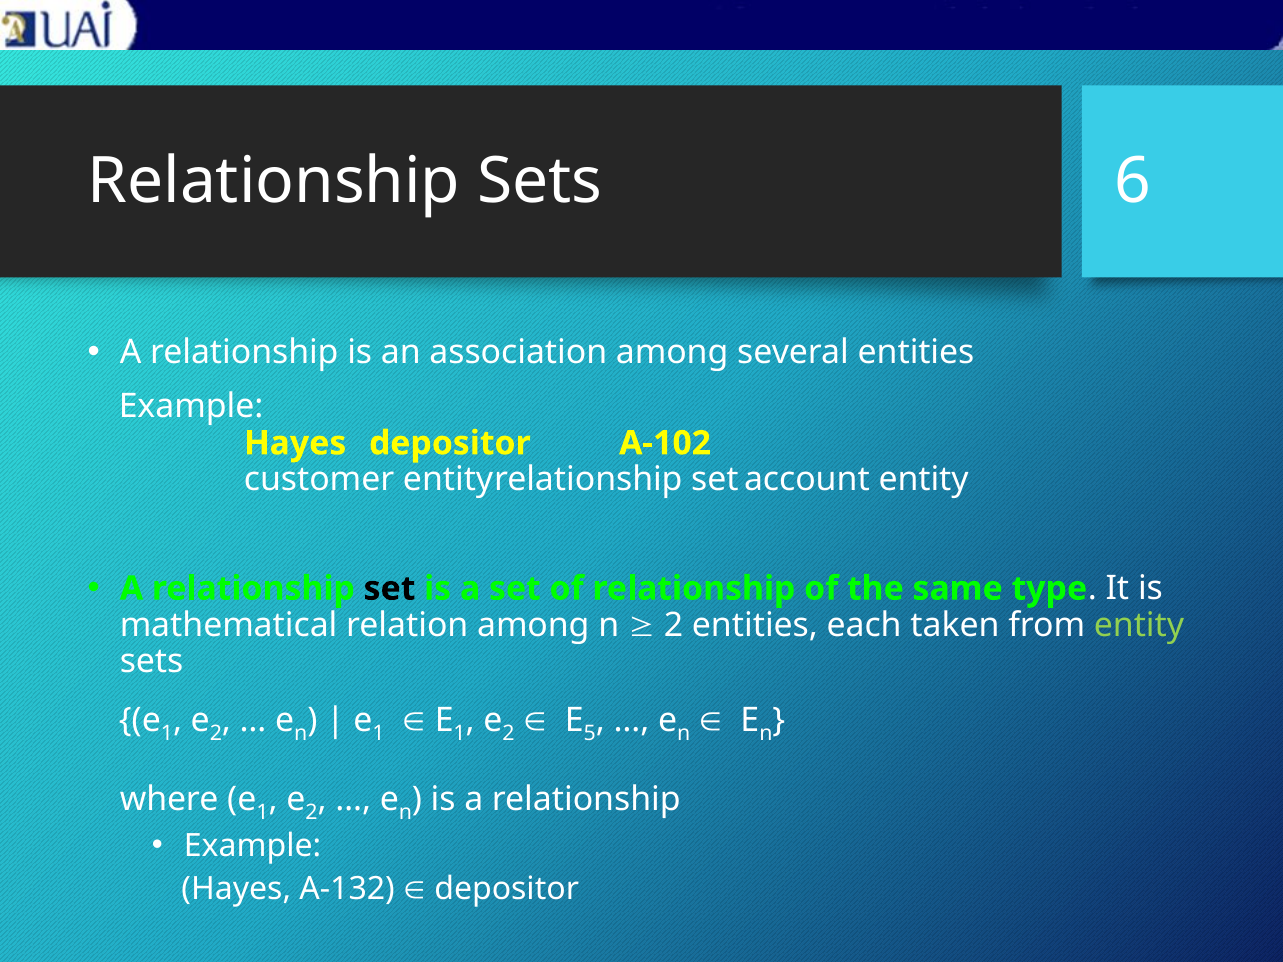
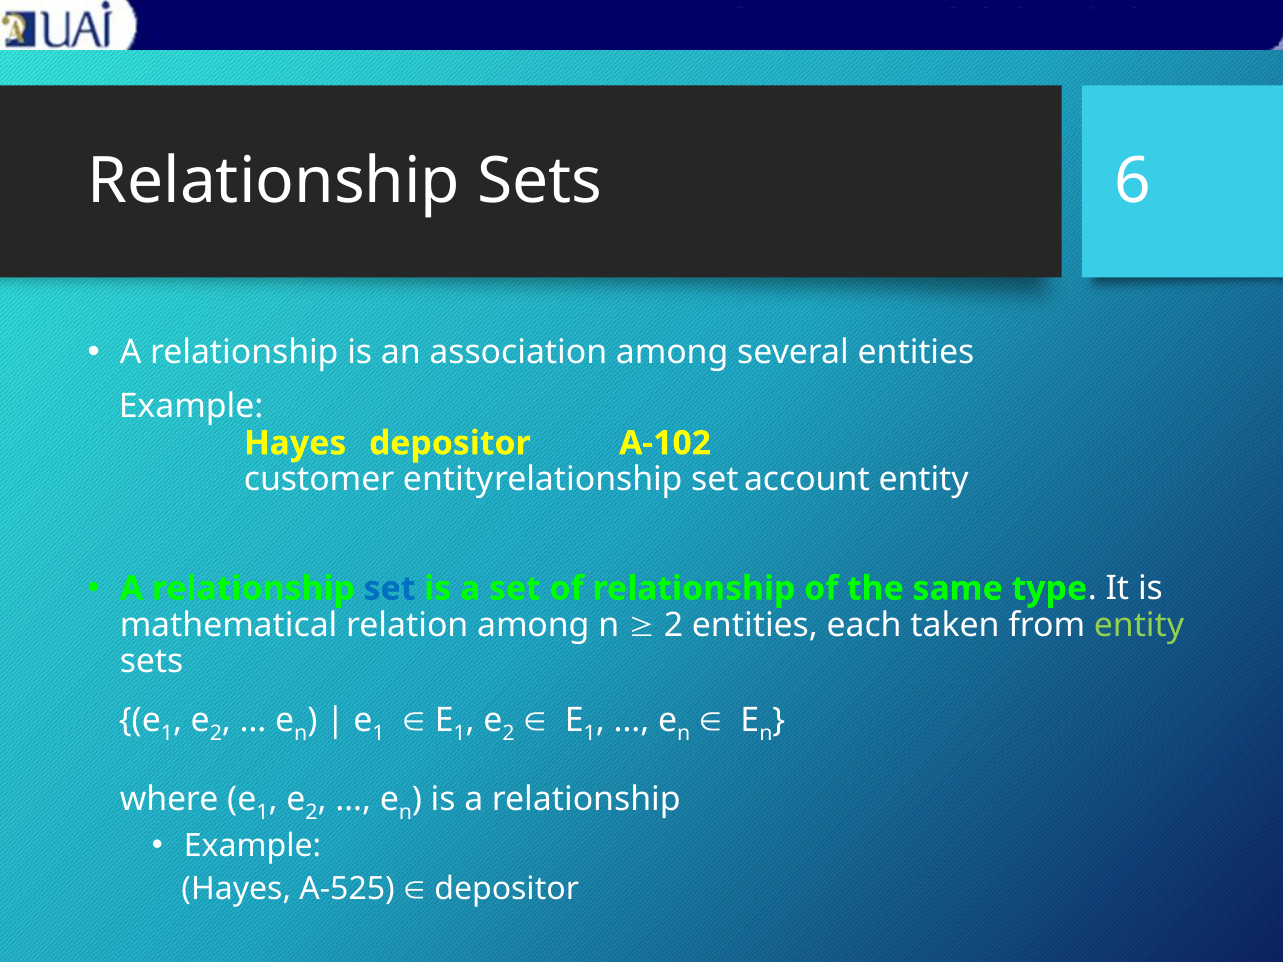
set at (390, 589) colour: black -> blue
5 at (590, 734): 5 -> 1
A-132: A-132 -> A-525
